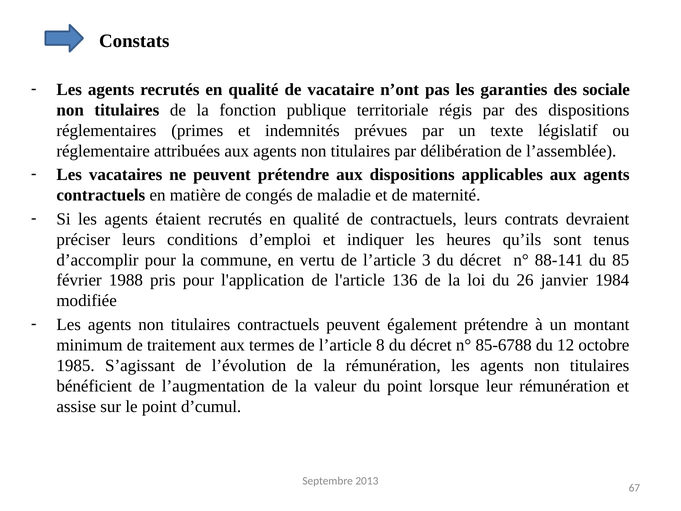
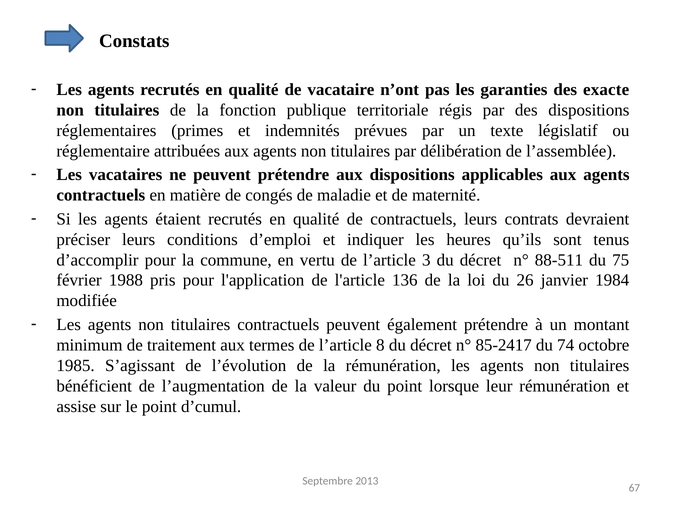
sociale: sociale -> exacte
88-141: 88-141 -> 88-511
85: 85 -> 75
85-6788: 85-6788 -> 85-2417
12: 12 -> 74
